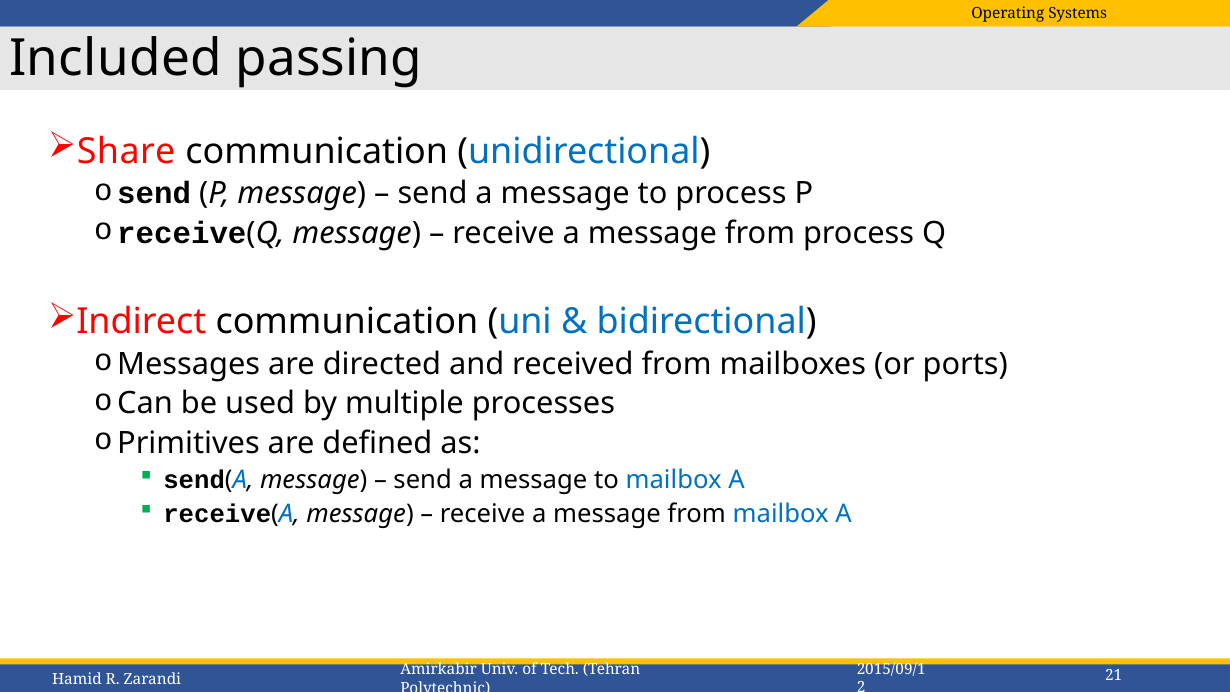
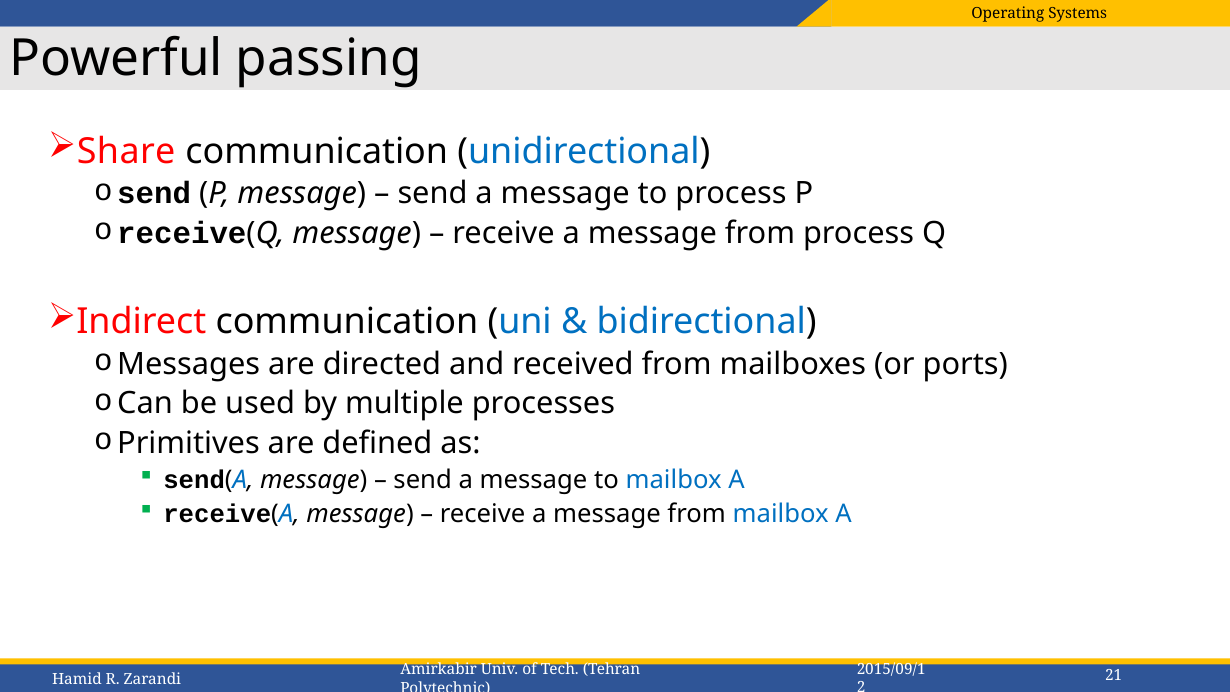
Included: Included -> Powerful
